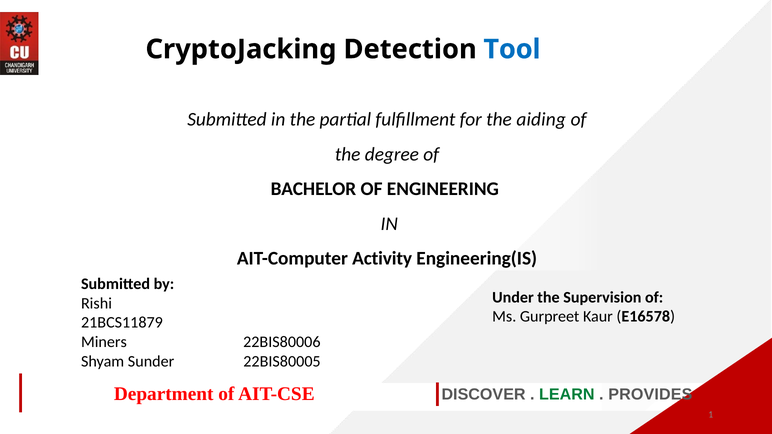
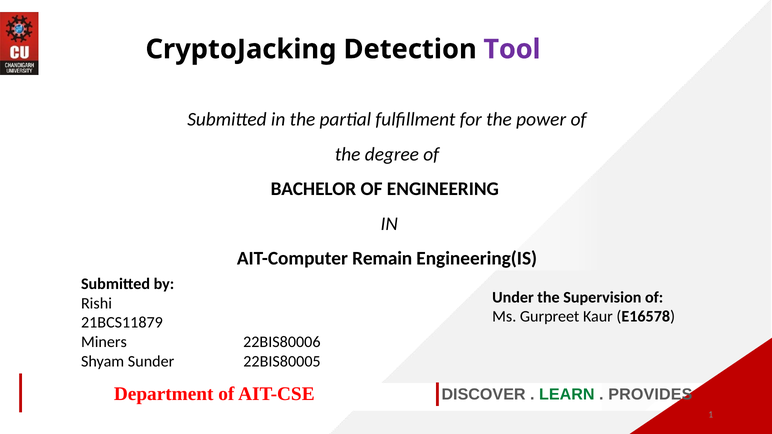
Tool colour: blue -> purple
aiding: aiding -> power
Activity: Activity -> Remain
